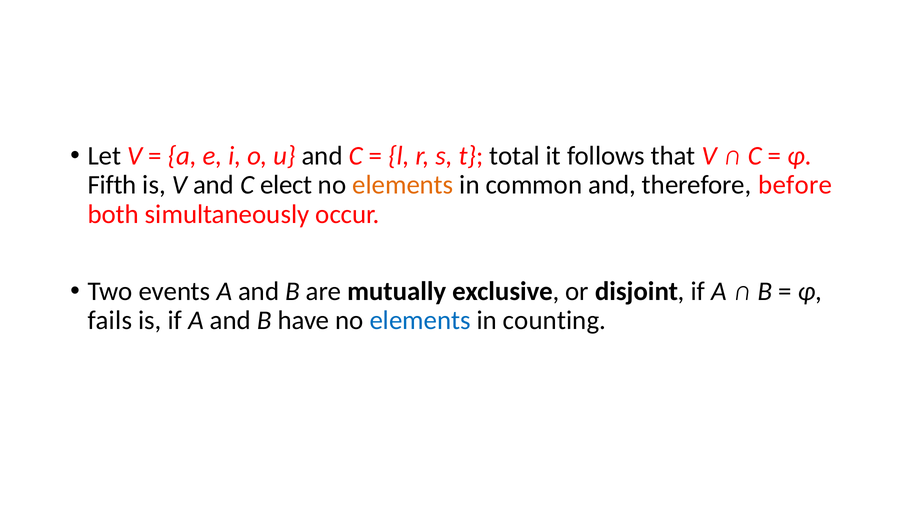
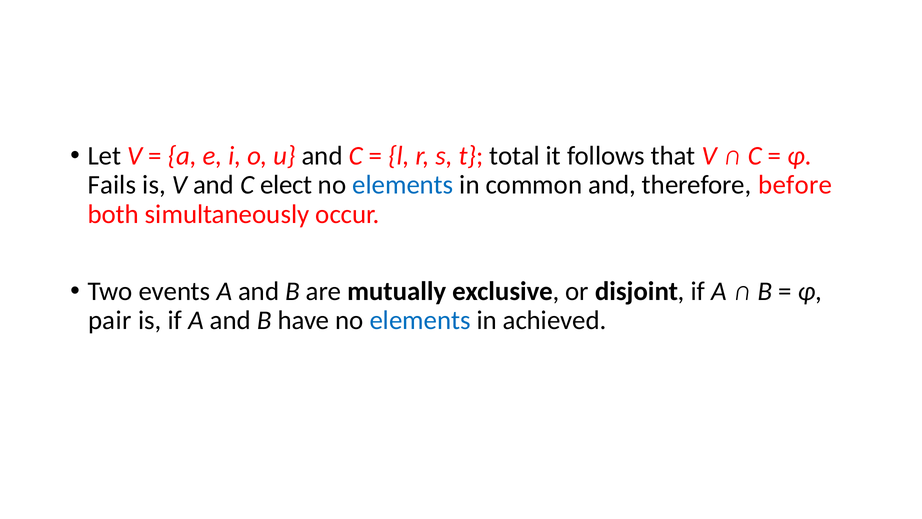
Fifth: Fifth -> Fails
elements at (403, 185) colour: orange -> blue
fails: fails -> pair
counting: counting -> achieved
